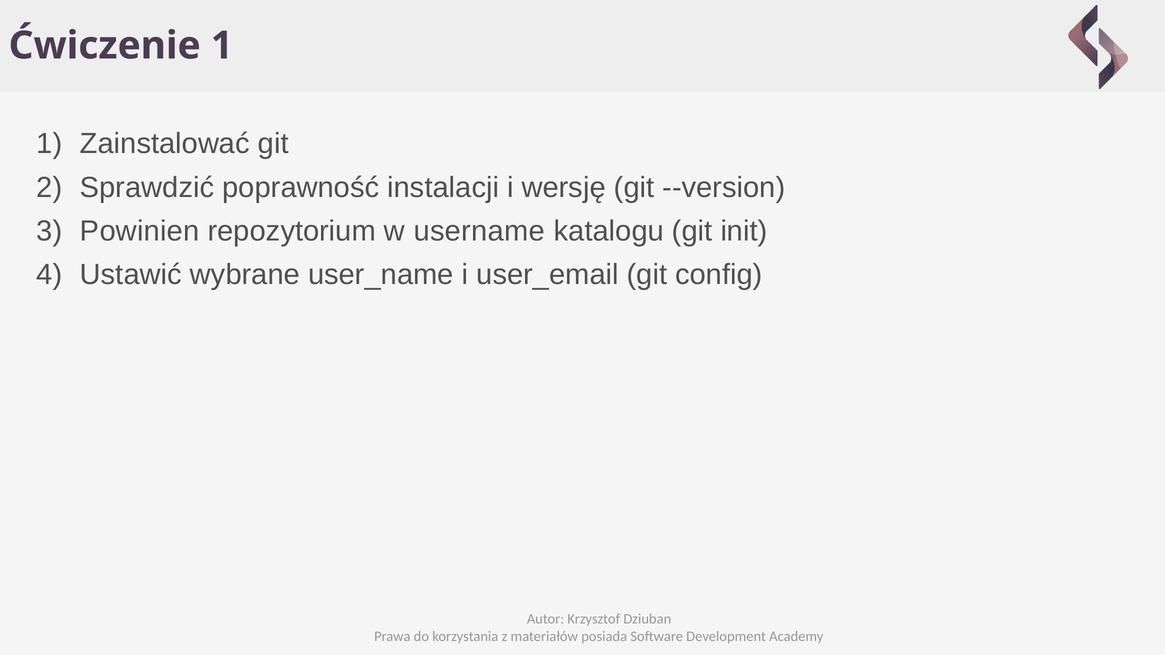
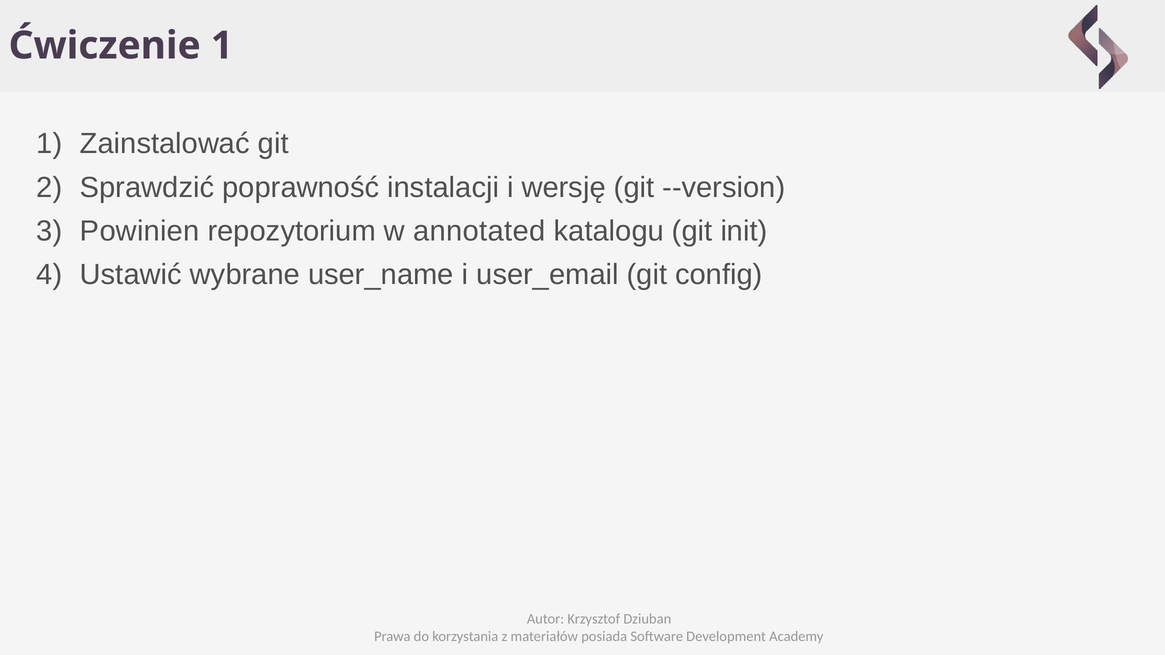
username: username -> annotated
